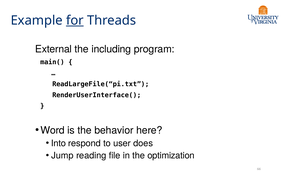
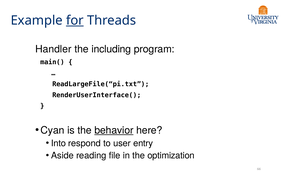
External: External -> Handler
Word: Word -> Cyan
behavior underline: none -> present
does: does -> entry
Jump: Jump -> Aside
